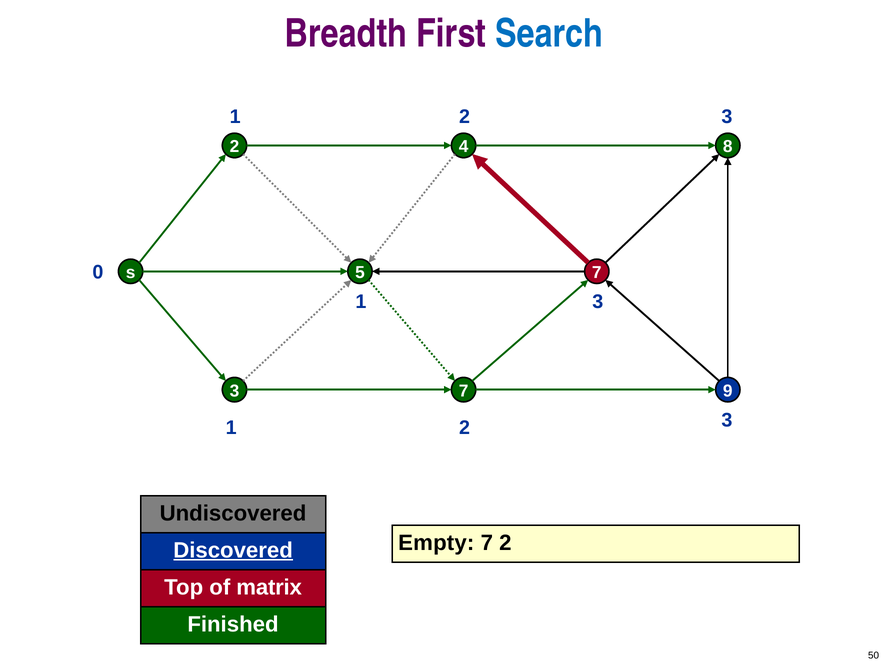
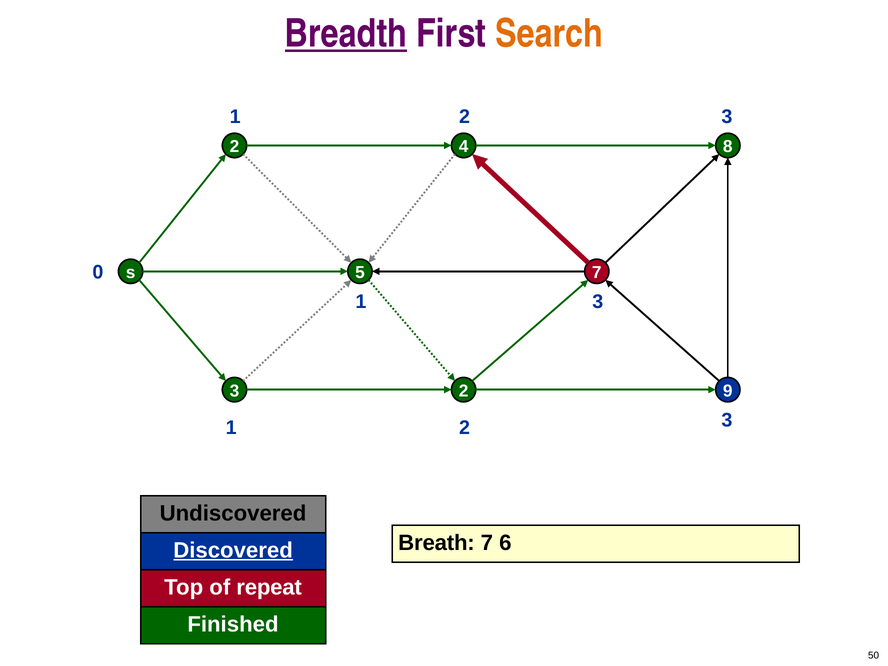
Breadth underline: none -> present
Search colour: blue -> orange
3 7: 7 -> 2
Empty: Empty -> Breath
7 2: 2 -> 6
matrix: matrix -> repeat
